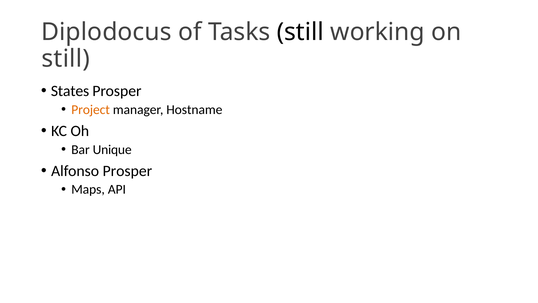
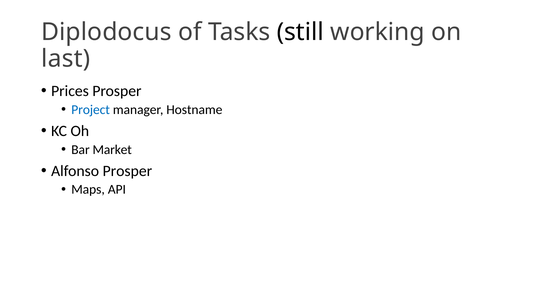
still at (66, 59): still -> last
States: States -> Prices
Project colour: orange -> blue
Unique: Unique -> Market
